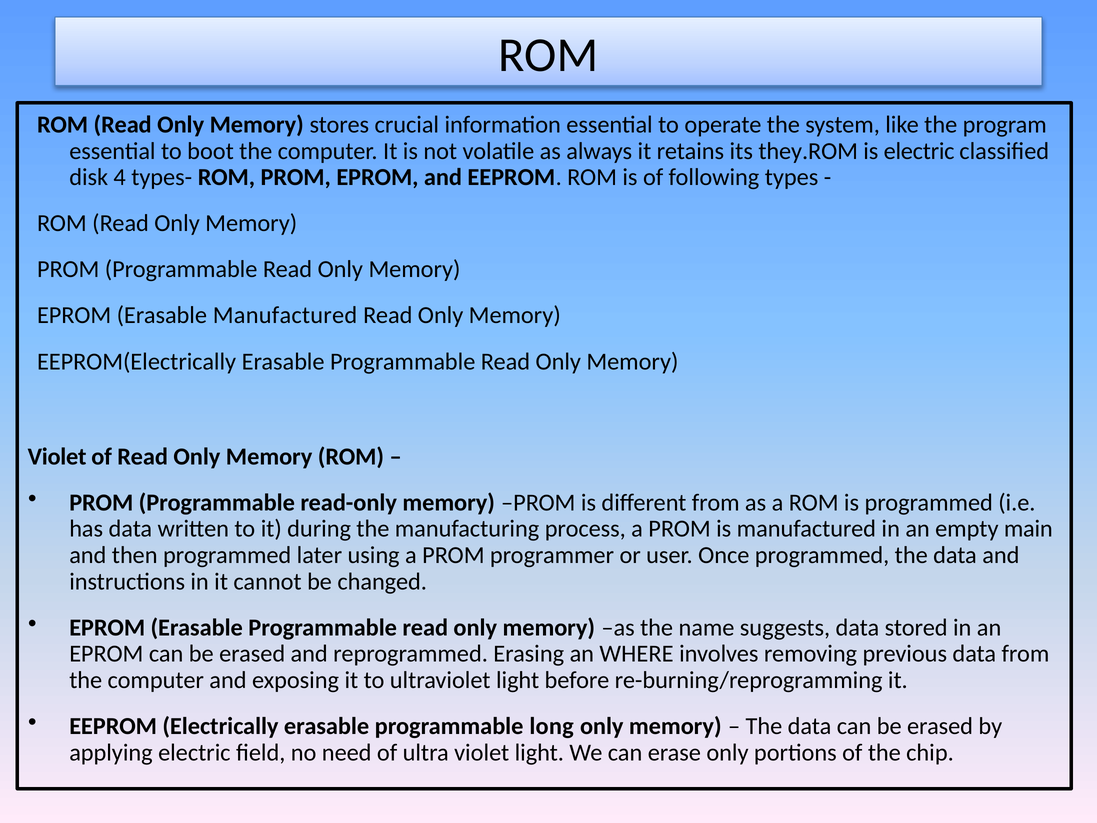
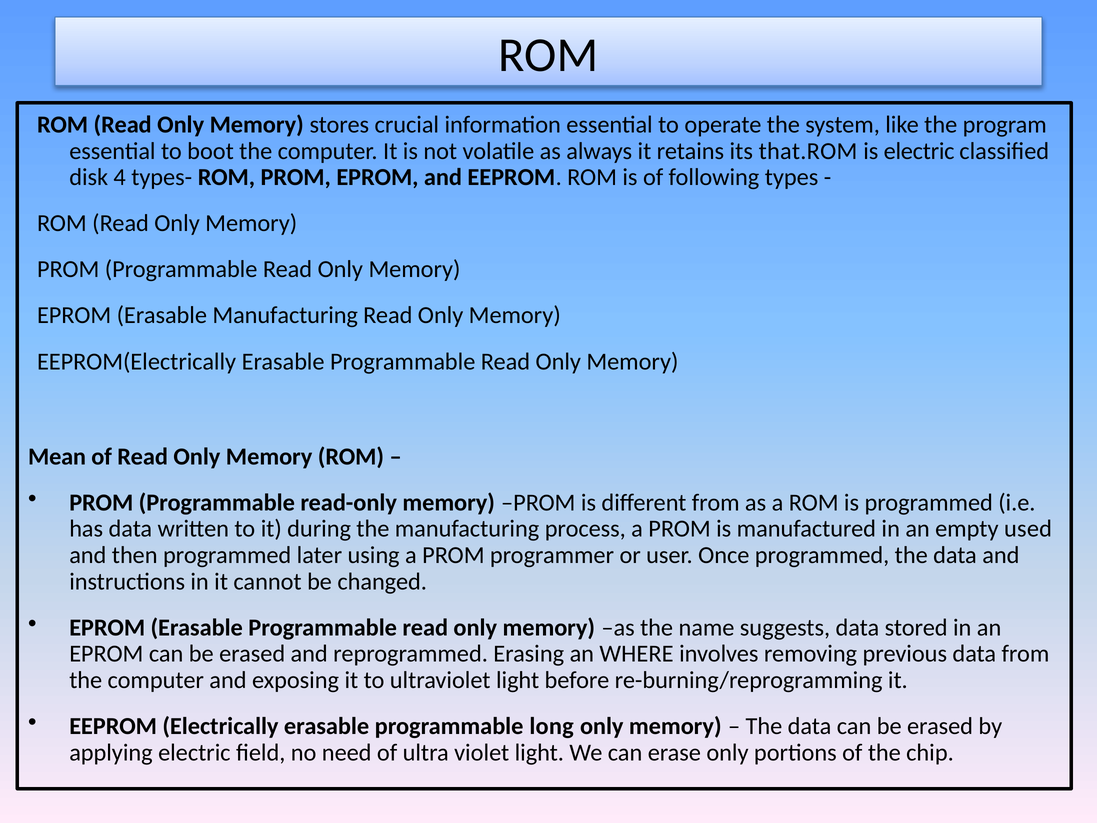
they.ROM: they.ROM -> that.ROM
Erasable Manufactured: Manufactured -> Manufacturing
Violet at (57, 456): Violet -> Mean
main: main -> used
